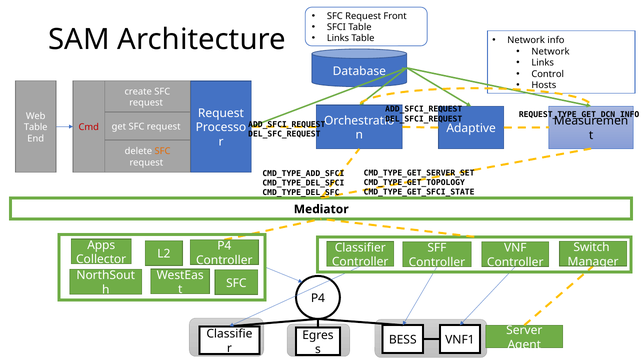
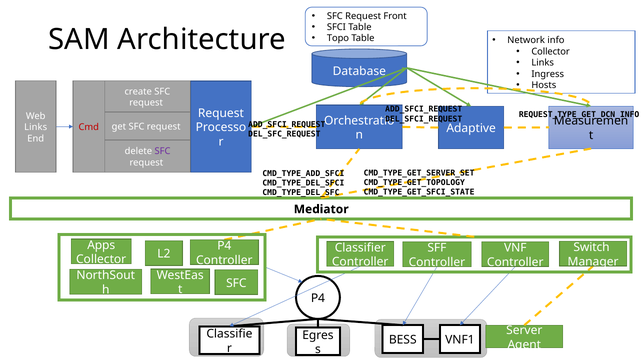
Links at (338, 38): Links -> Topo
Network at (551, 52): Network -> Collector
Control: Control -> Ingress
Table at (36, 127): Table -> Links
SFC at (162, 152) colour: orange -> purple
